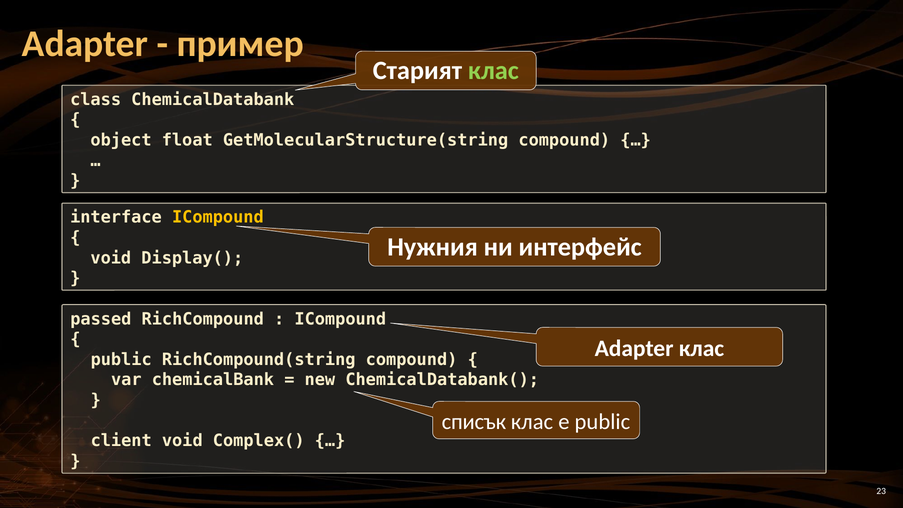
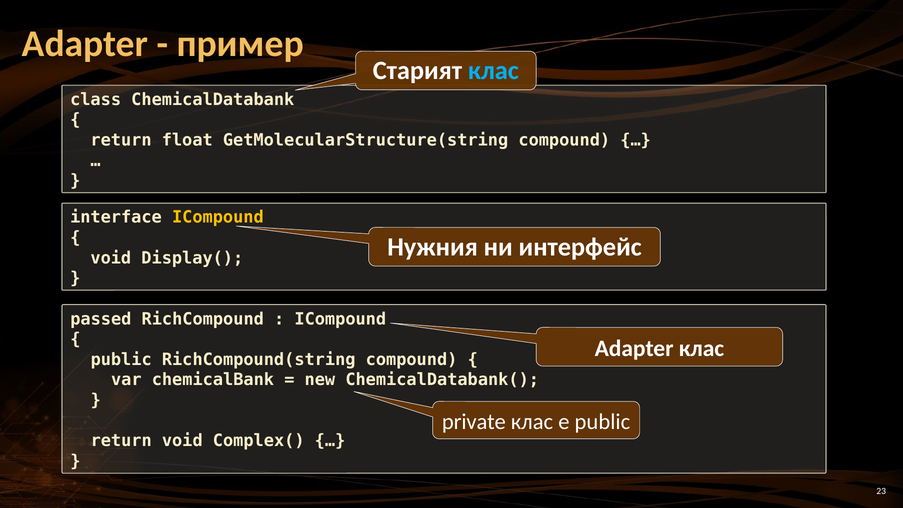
клас at (493, 71) colour: light green -> light blue
object at (121, 140): object -> return
списък: списък -> private
client at (121, 441): client -> return
